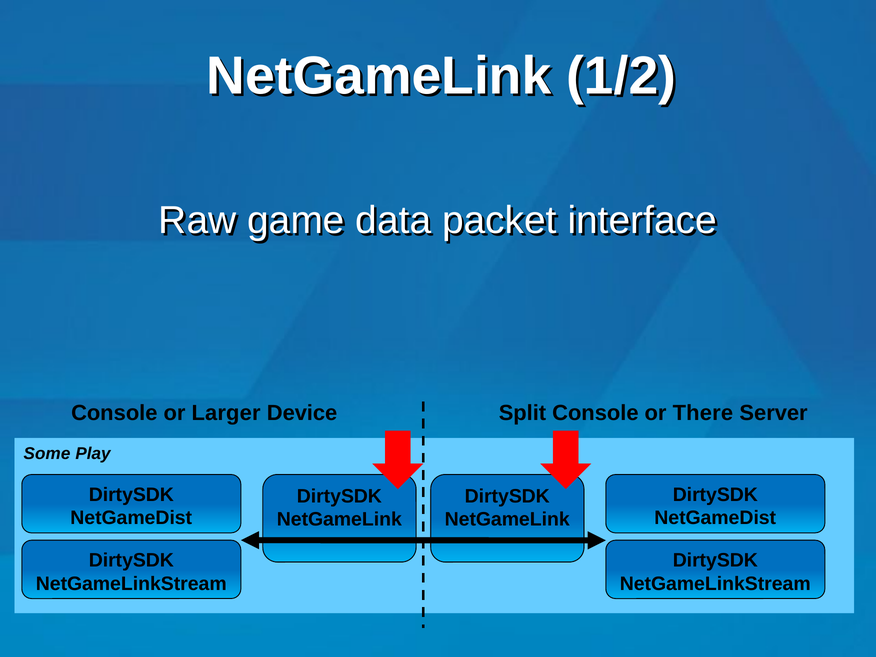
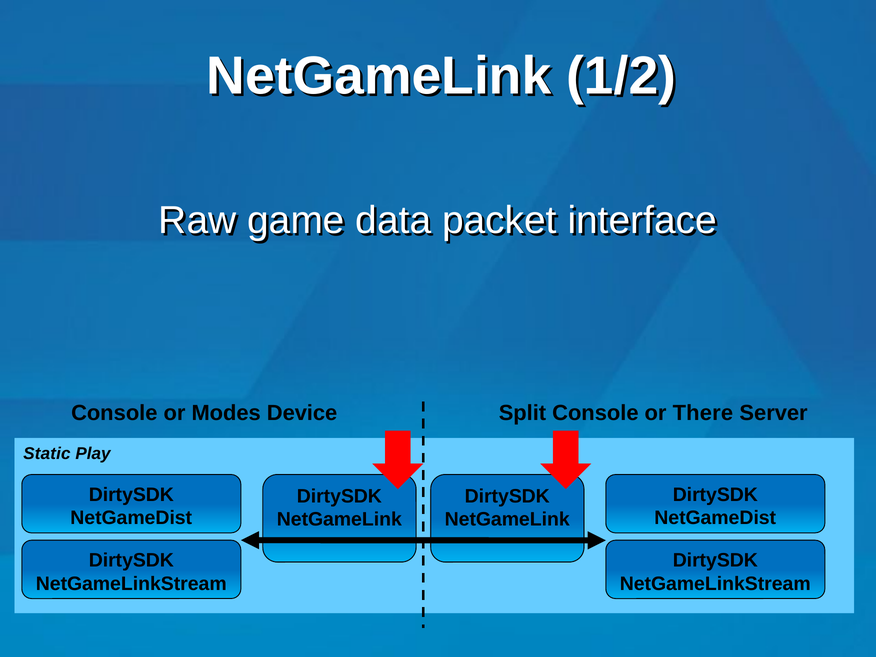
Larger: Larger -> Modes
Some: Some -> Static
